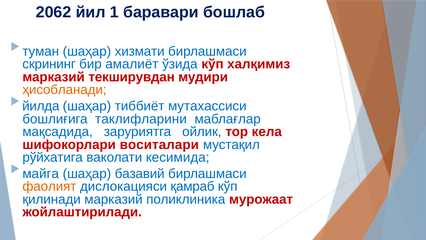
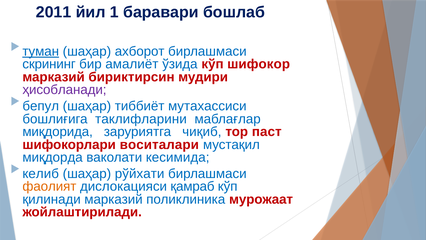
2062: 2062 -> 2011
туман underline: none -> present
хизмати: хизмати -> ахборот
халқимиз: халқимиз -> шифокор
текширувдан: текширувдан -> бириктирсин
ҳисобланади colour: orange -> purple
йилда: йилда -> бепул
мақсадида: мақсадида -> миқдорида
ойлик: ойлик -> чиқиб
кела: кела -> паст
рўйхатига: рўйхатига -> миқдорда
майга: майга -> кeлиб
базавий: базавий -> рўйхати
